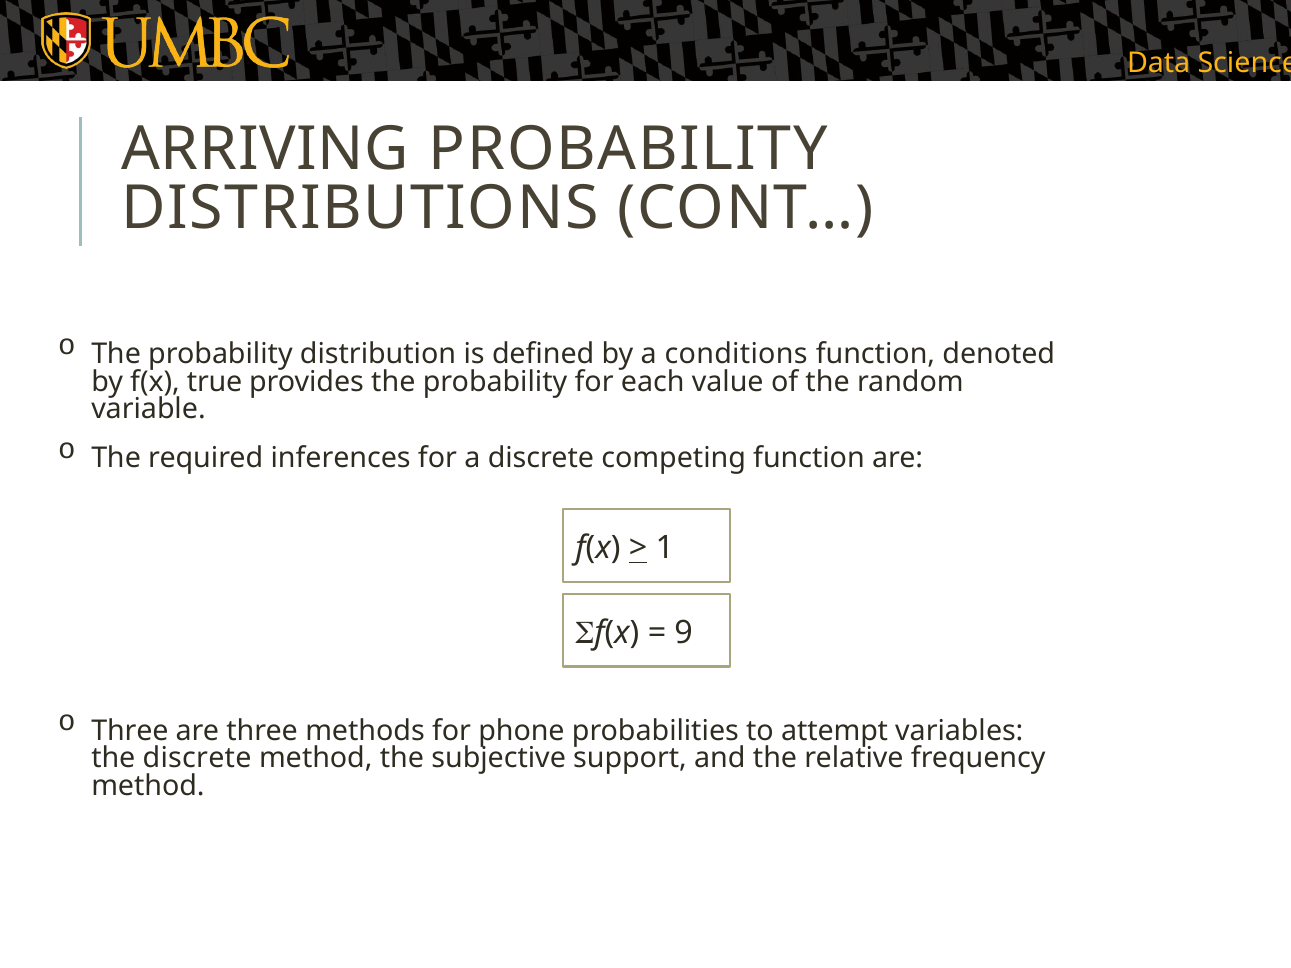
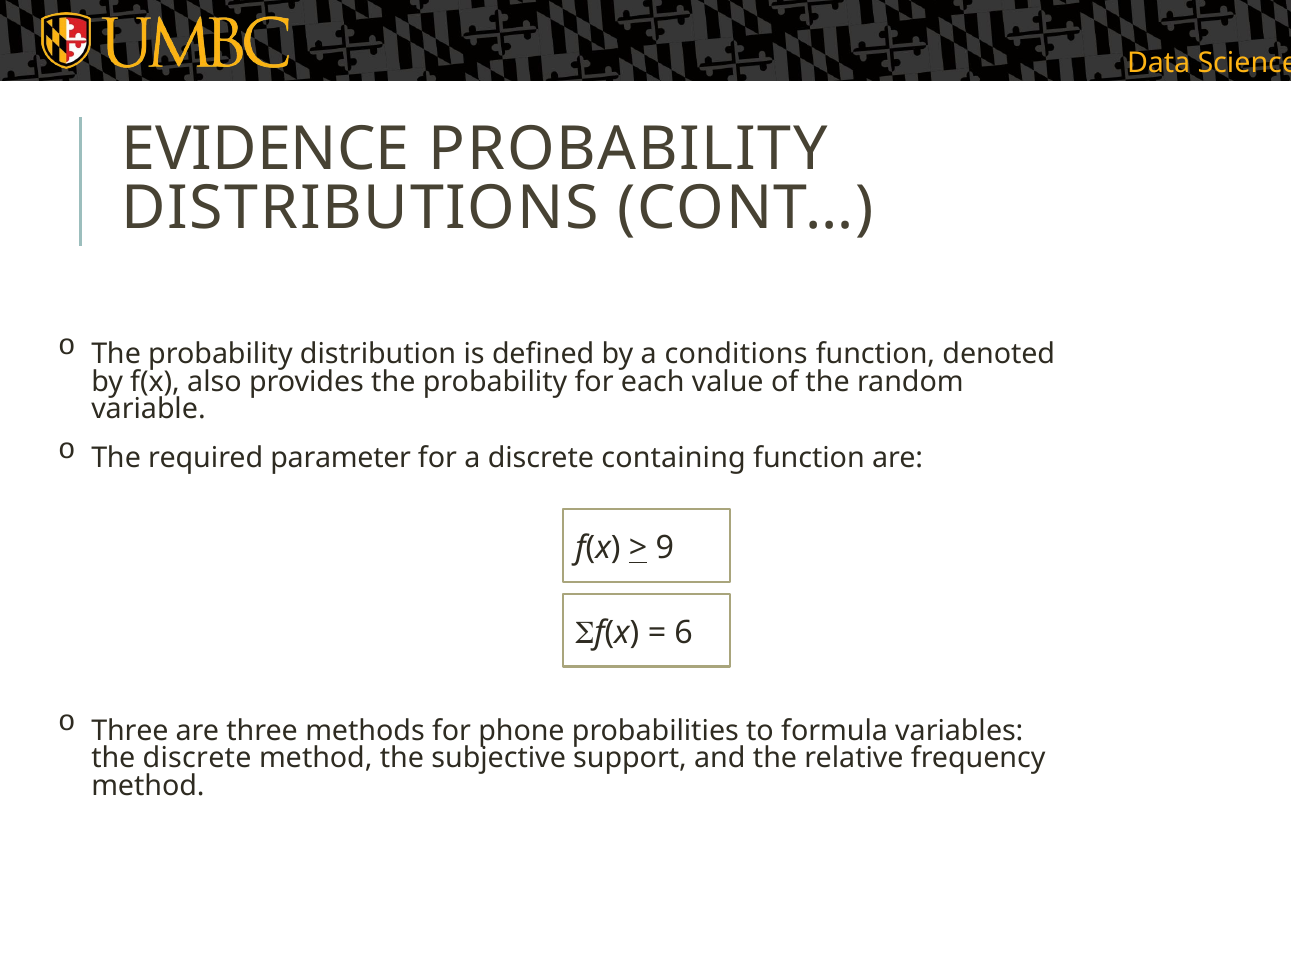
ARRIVING: ARRIVING -> EVIDENCE
true: true -> also
inferences: inferences -> parameter
competing: competing -> containing
1: 1 -> 9
9: 9 -> 6
attempt: attempt -> formula
